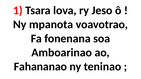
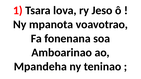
Fahananao: Fahananao -> Mpandeha
